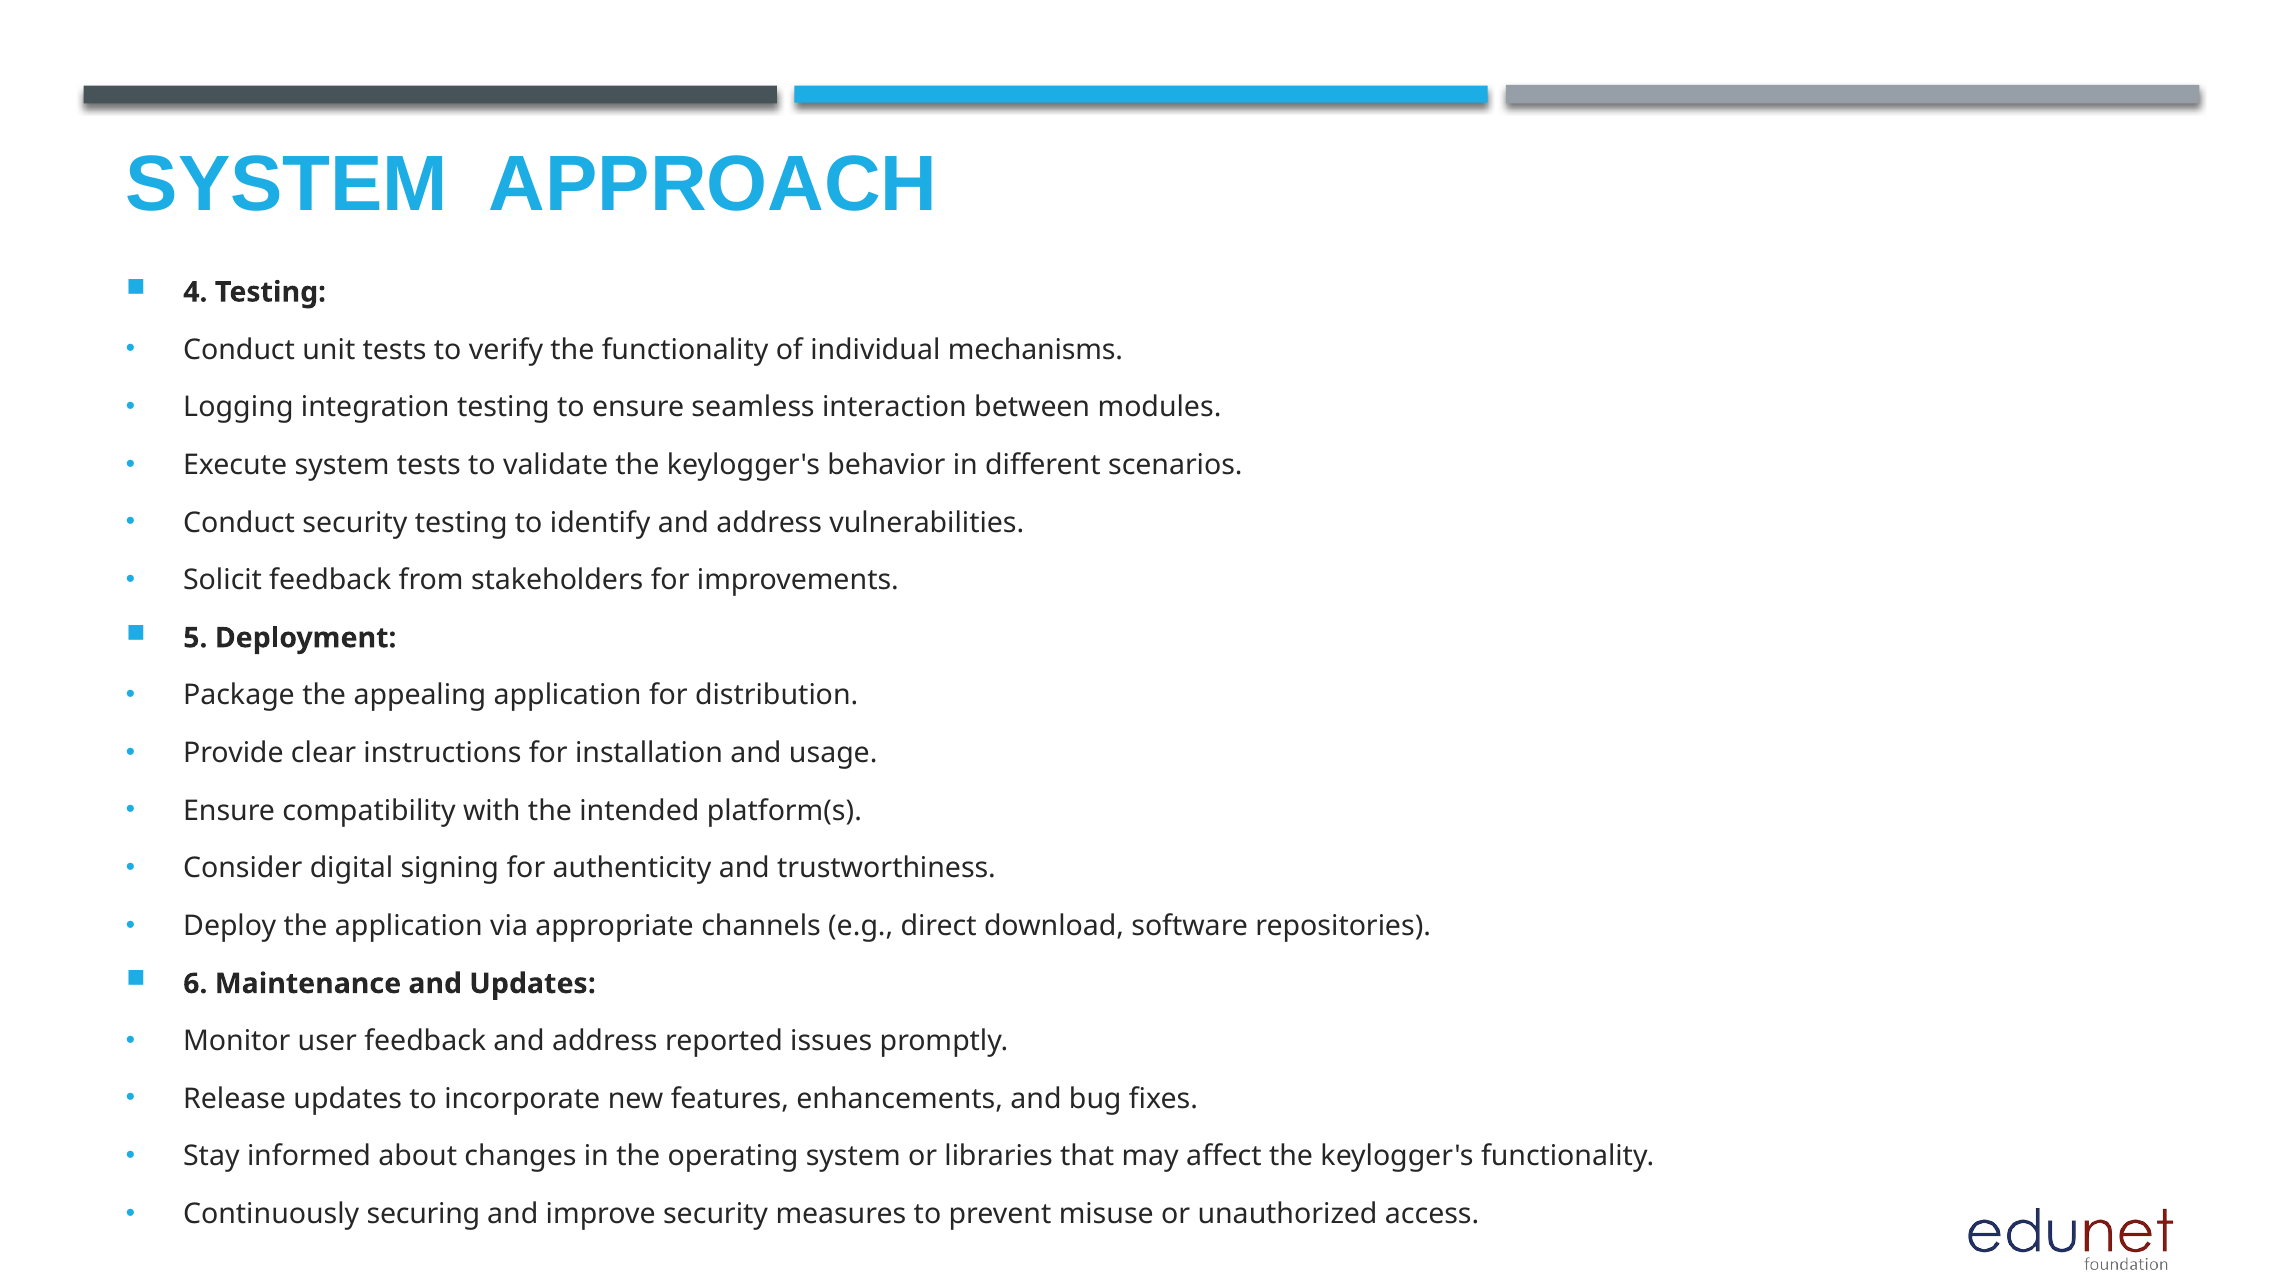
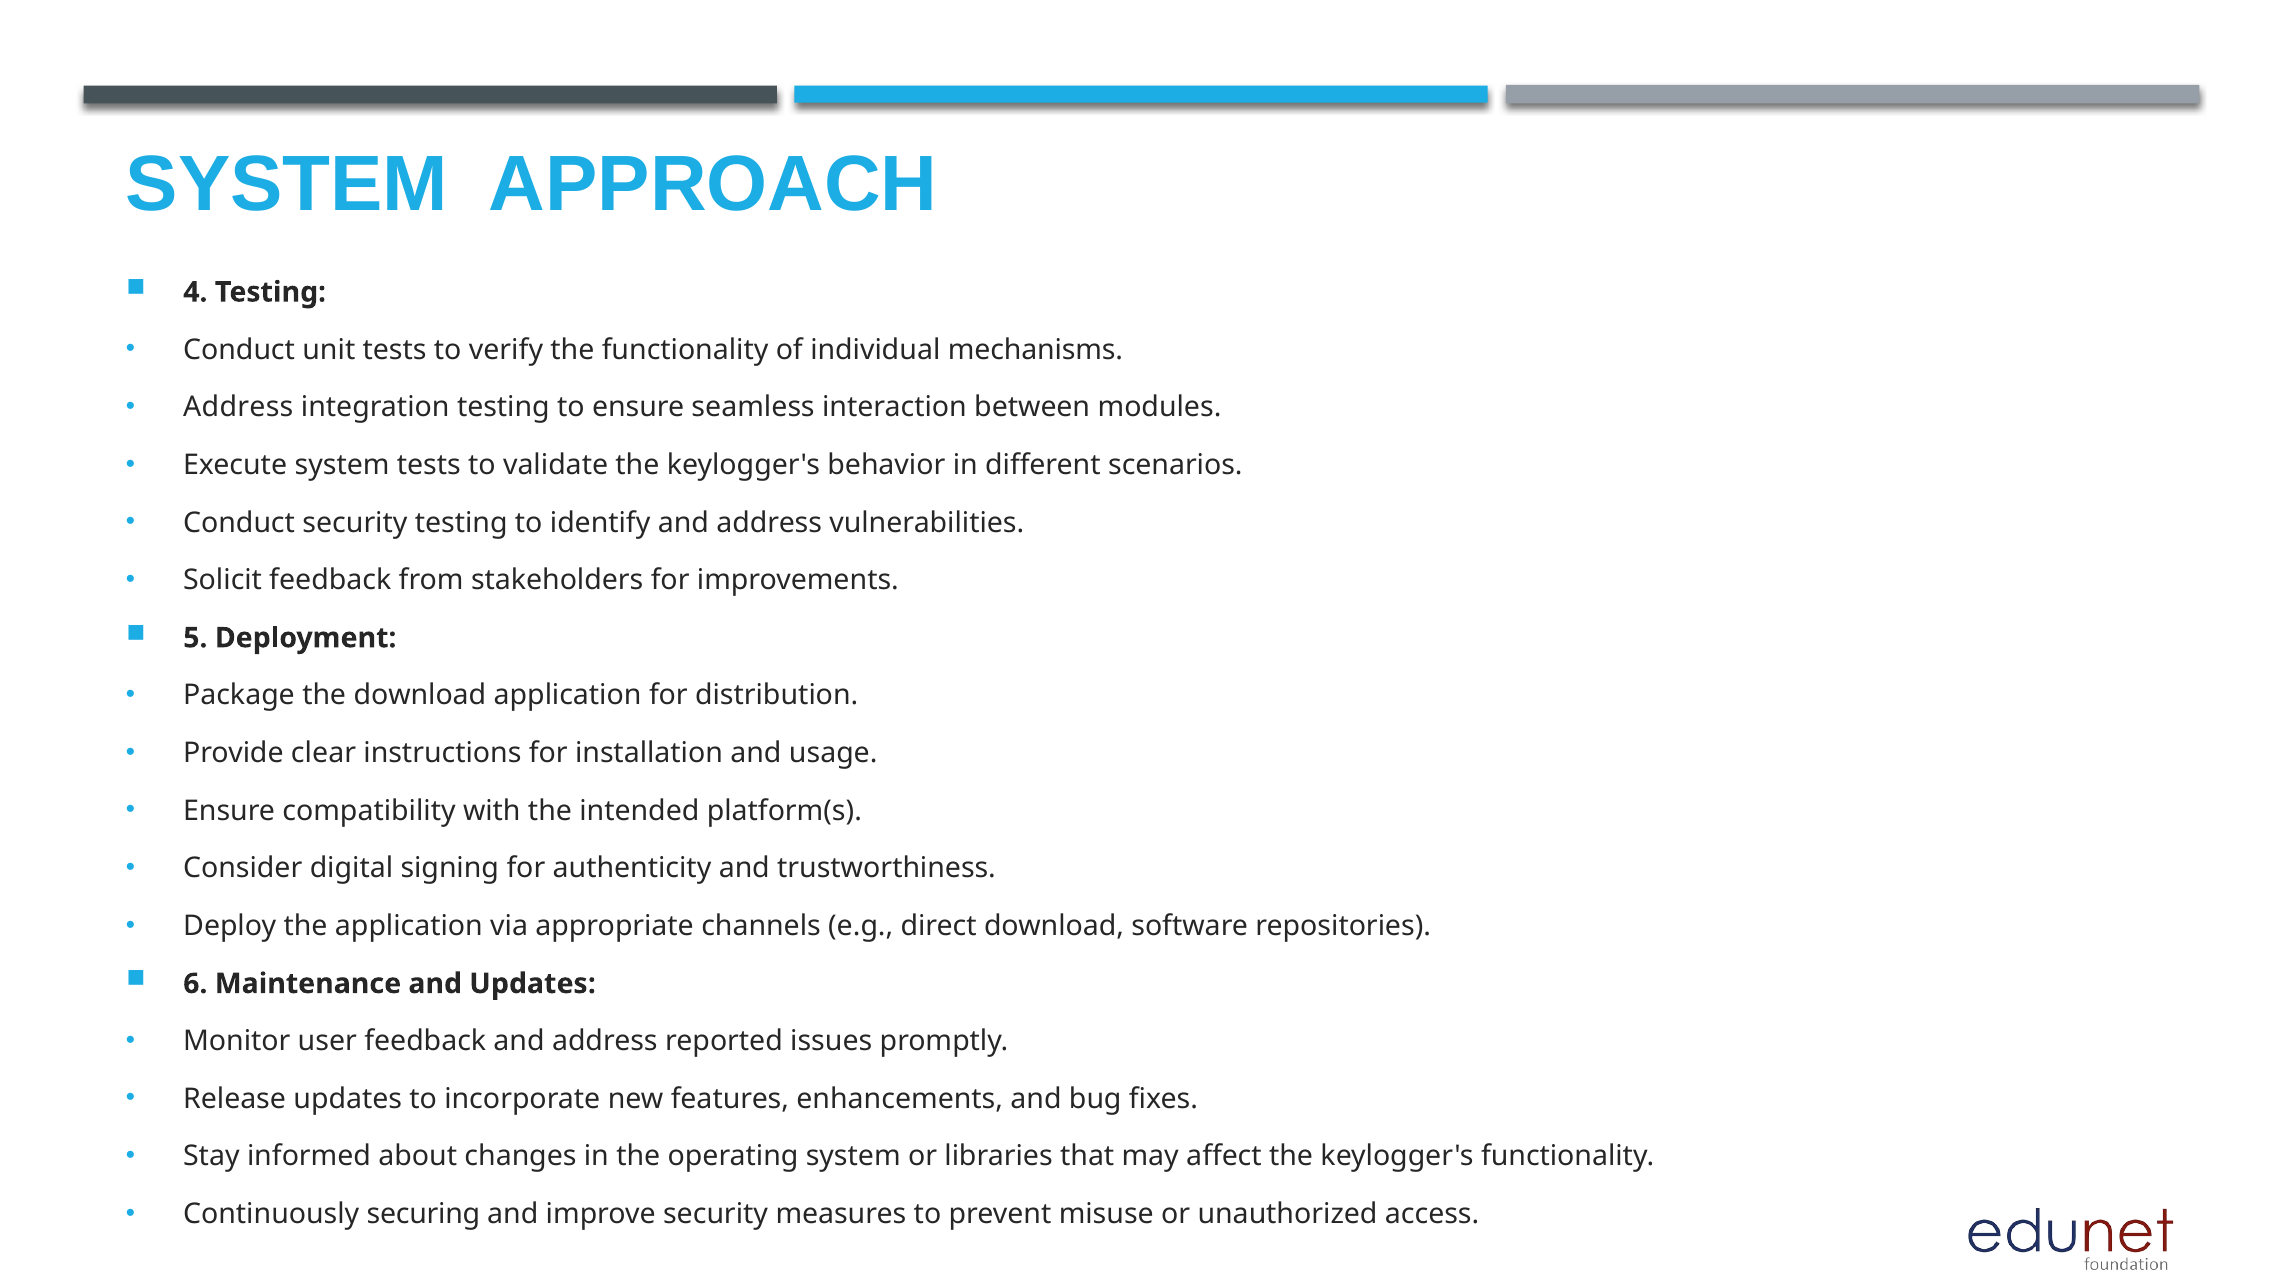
Logging at (238, 407): Logging -> Address
the appealing: appealing -> download
